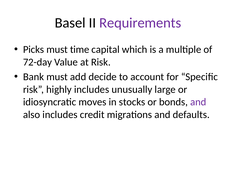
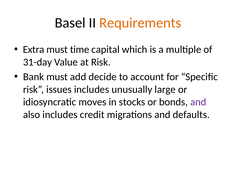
Requirements colour: purple -> orange
Picks: Picks -> Extra
72-day: 72-day -> 31-day
highly: highly -> issues
